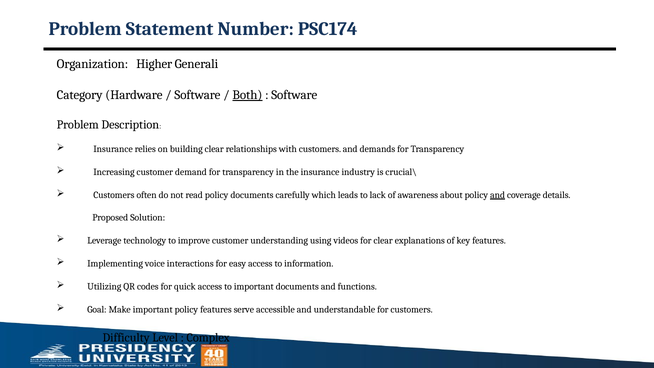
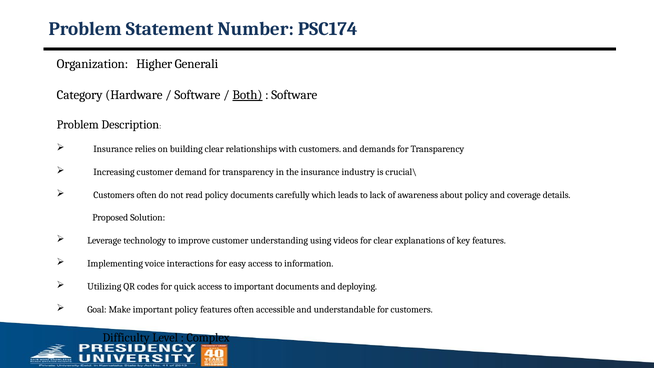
and at (498, 195) underline: present -> none
functions: functions -> deploying
features serve: serve -> often
